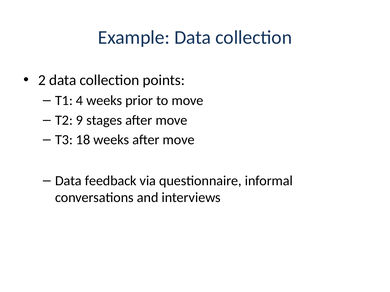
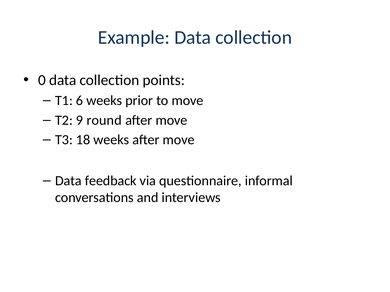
2: 2 -> 0
4: 4 -> 6
stages: stages -> round
